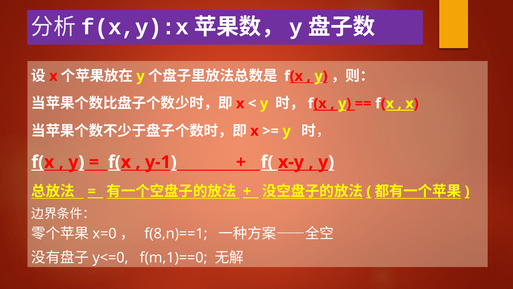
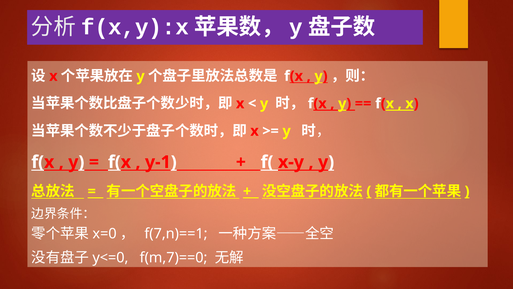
f(8,n)==1: f(8,n)==1 -> f(7,n)==1
f(m,1)==0: f(m,1)==0 -> f(m,7)==0
